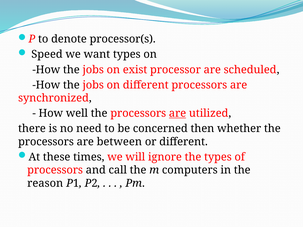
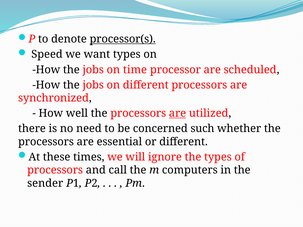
processor(s underline: none -> present
exist: exist -> time
then: then -> such
between: between -> essential
reason: reason -> sender
